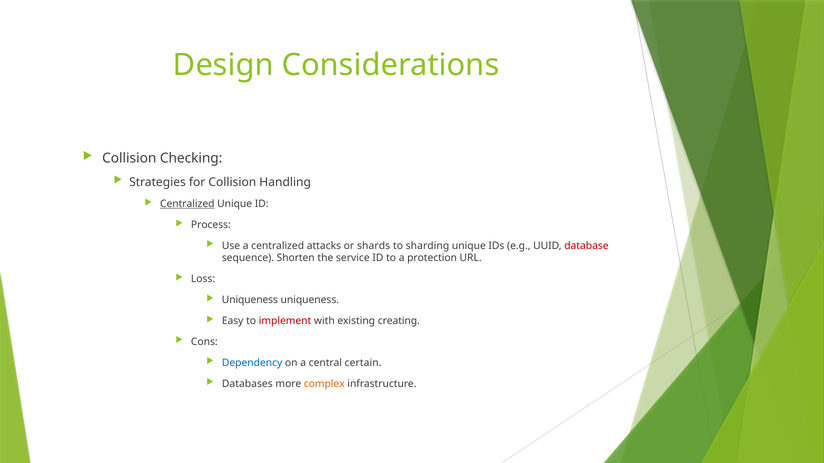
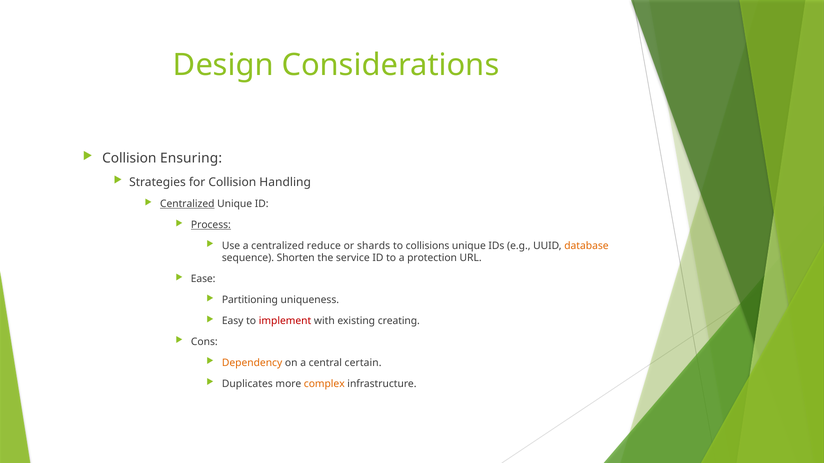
Checking: Checking -> Ensuring
Process underline: none -> present
attacks: attacks -> reduce
sharding: sharding -> collisions
database colour: red -> orange
Loss: Loss -> Ease
Uniqueness at (250, 300): Uniqueness -> Partitioning
Dependency colour: blue -> orange
Databases: Databases -> Duplicates
